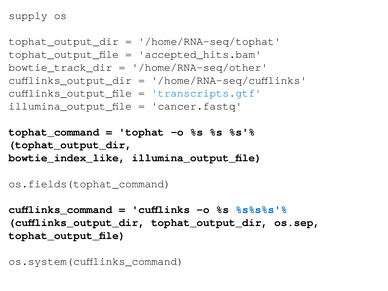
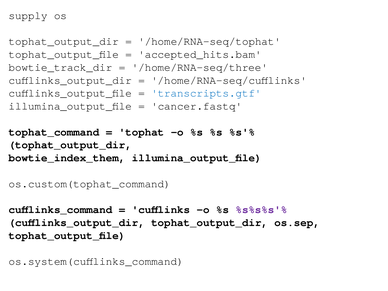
/home/RNA-seq/other: /home/RNA-seq/other -> /home/RNA-seq/three
bowtie_index_like: bowtie_index_like -> bowtie_index_them
os.fields(tophat_command: os.fields(tophat_command -> os.custom(tophat_command
%s%s%s'% colour: blue -> purple
